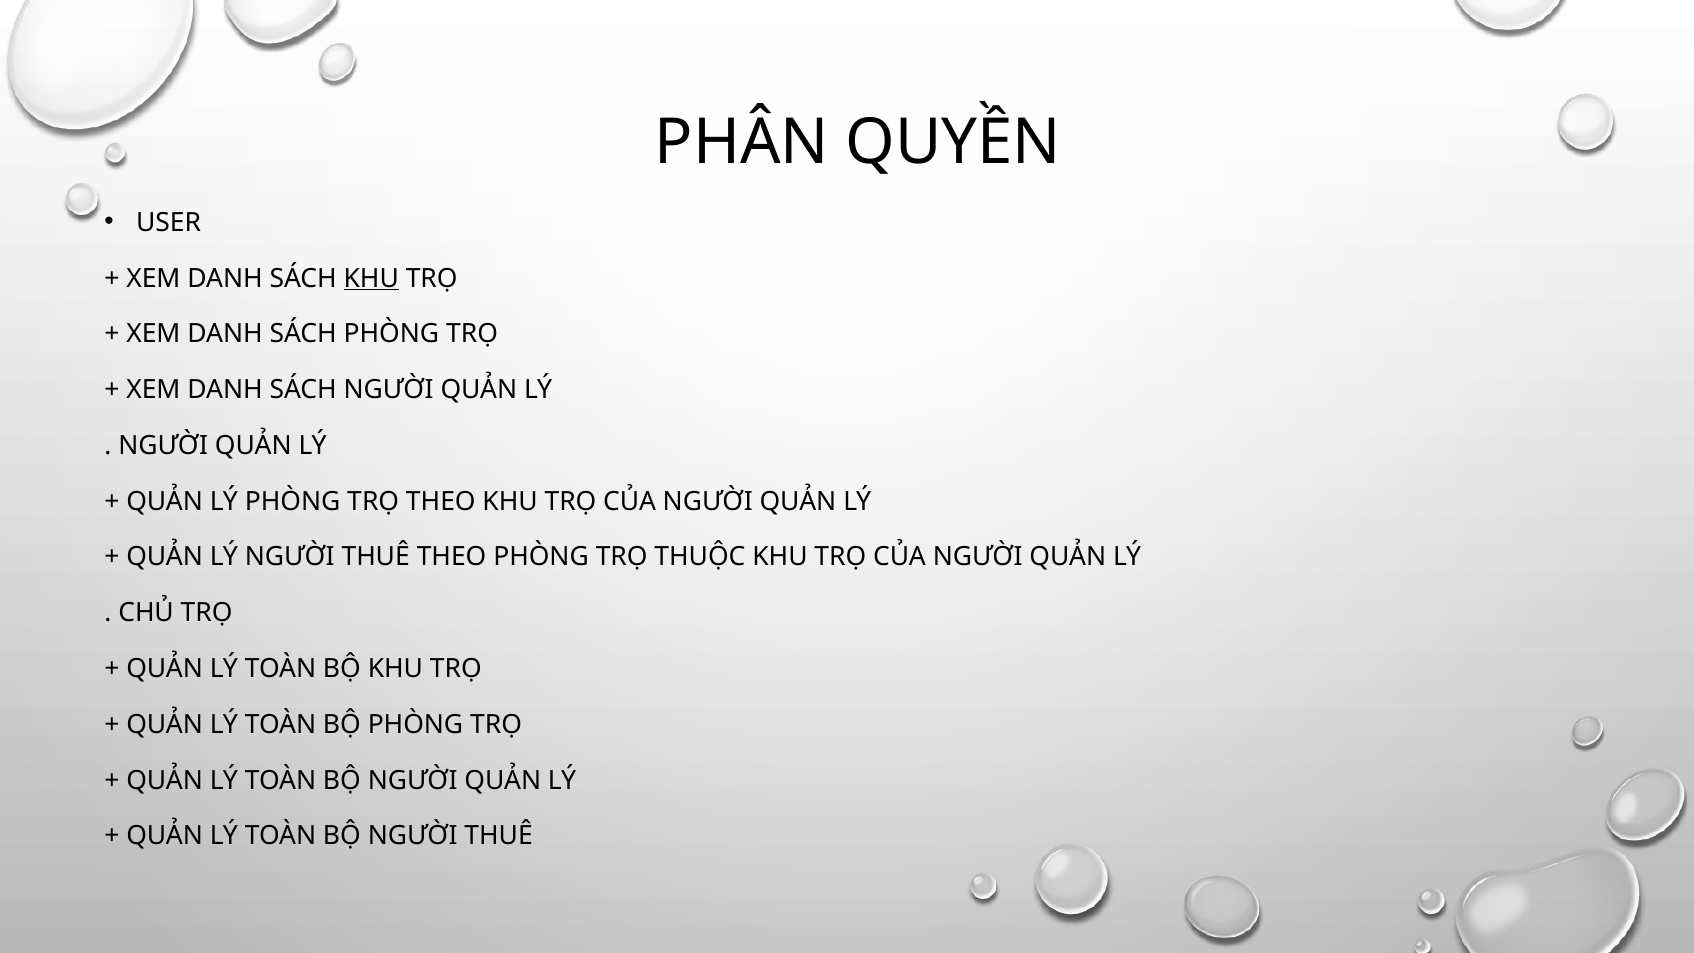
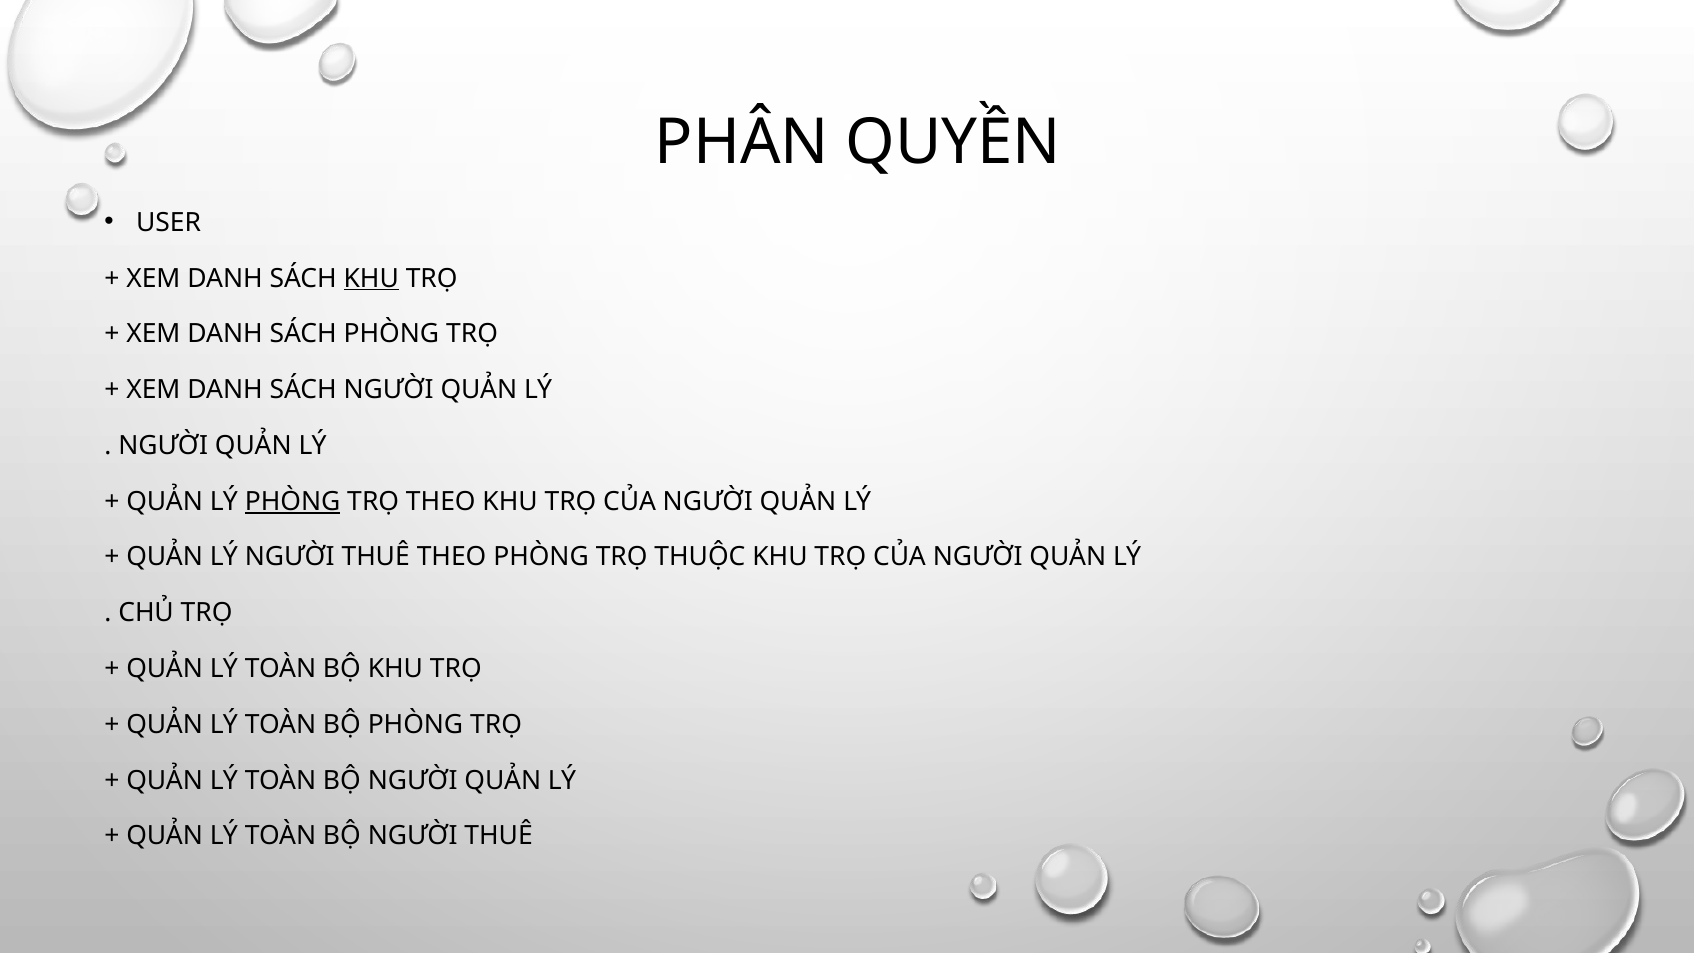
PHÒNG at (293, 501) underline: none -> present
